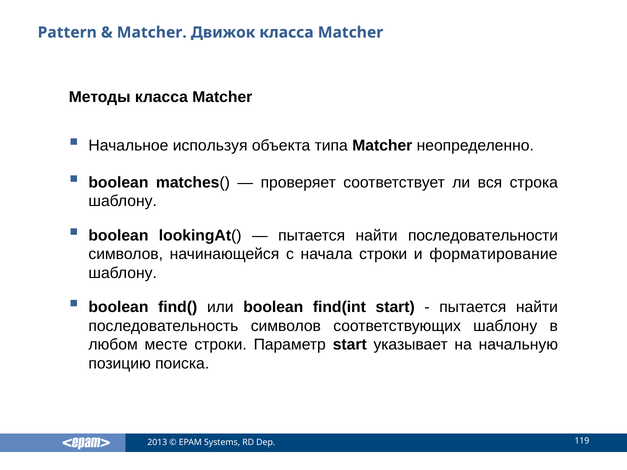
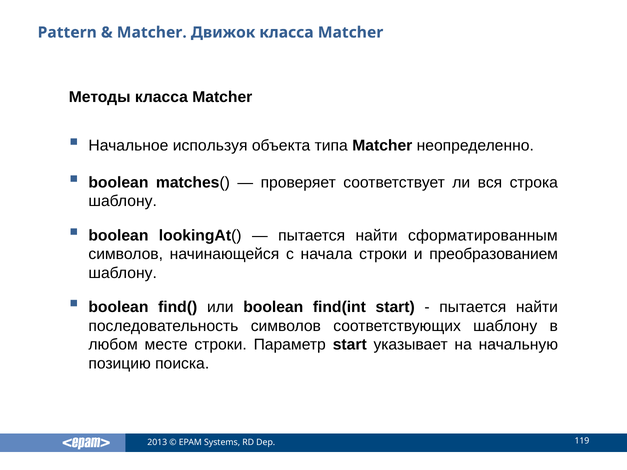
последовательности: последовательности -> сформатированным
форматирование: форматирование -> преобразованием
